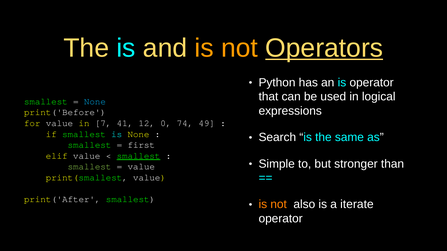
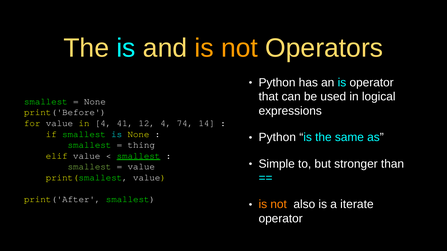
Operators underline: present -> none
None at (95, 102) colour: light blue -> white
in 7: 7 -> 4
12 0: 0 -> 4
49: 49 -> 14
Search at (277, 138): Search -> Python
first: first -> thing
